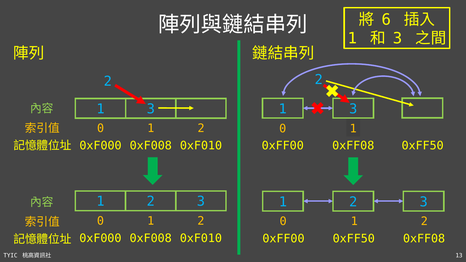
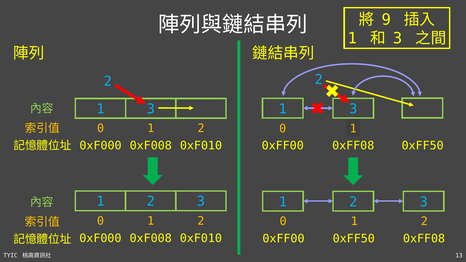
6: 6 -> 9
